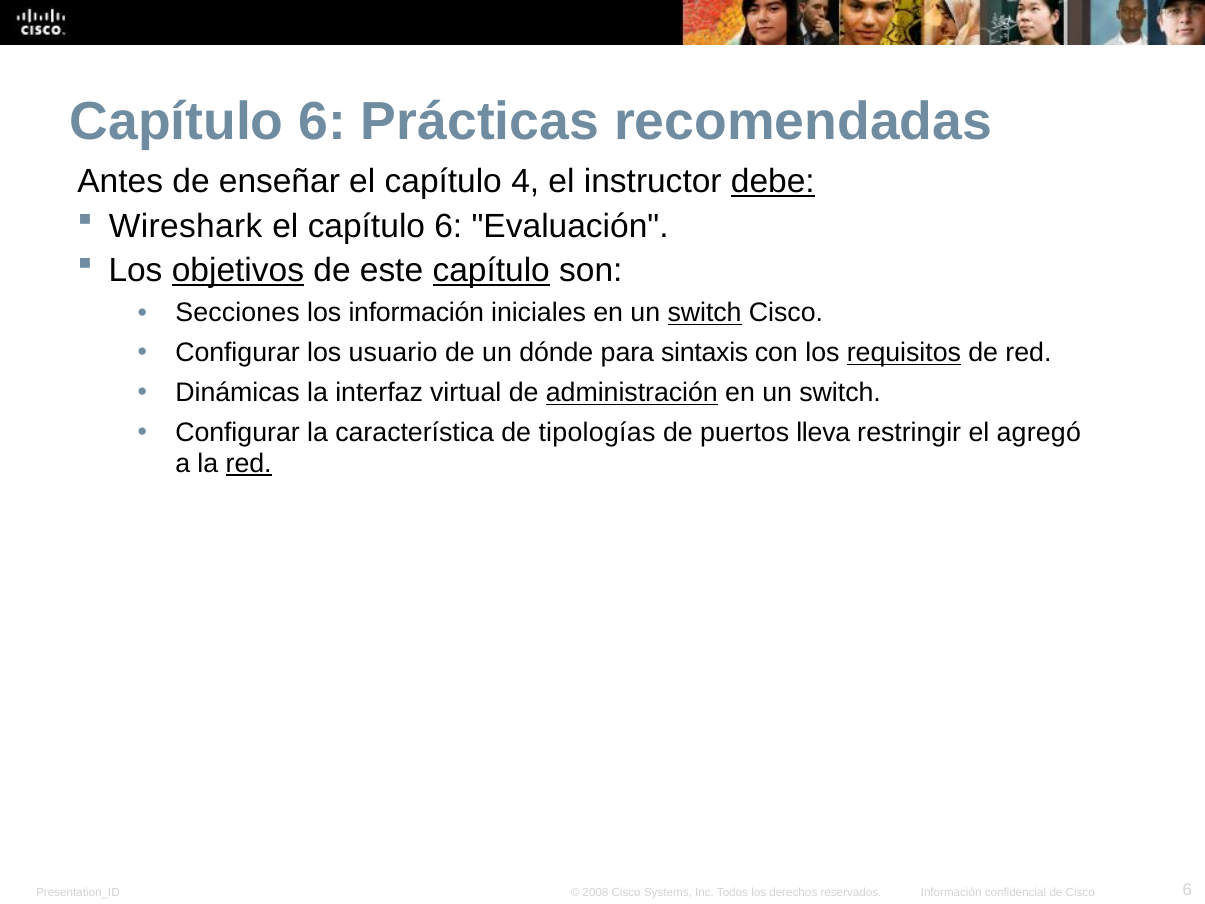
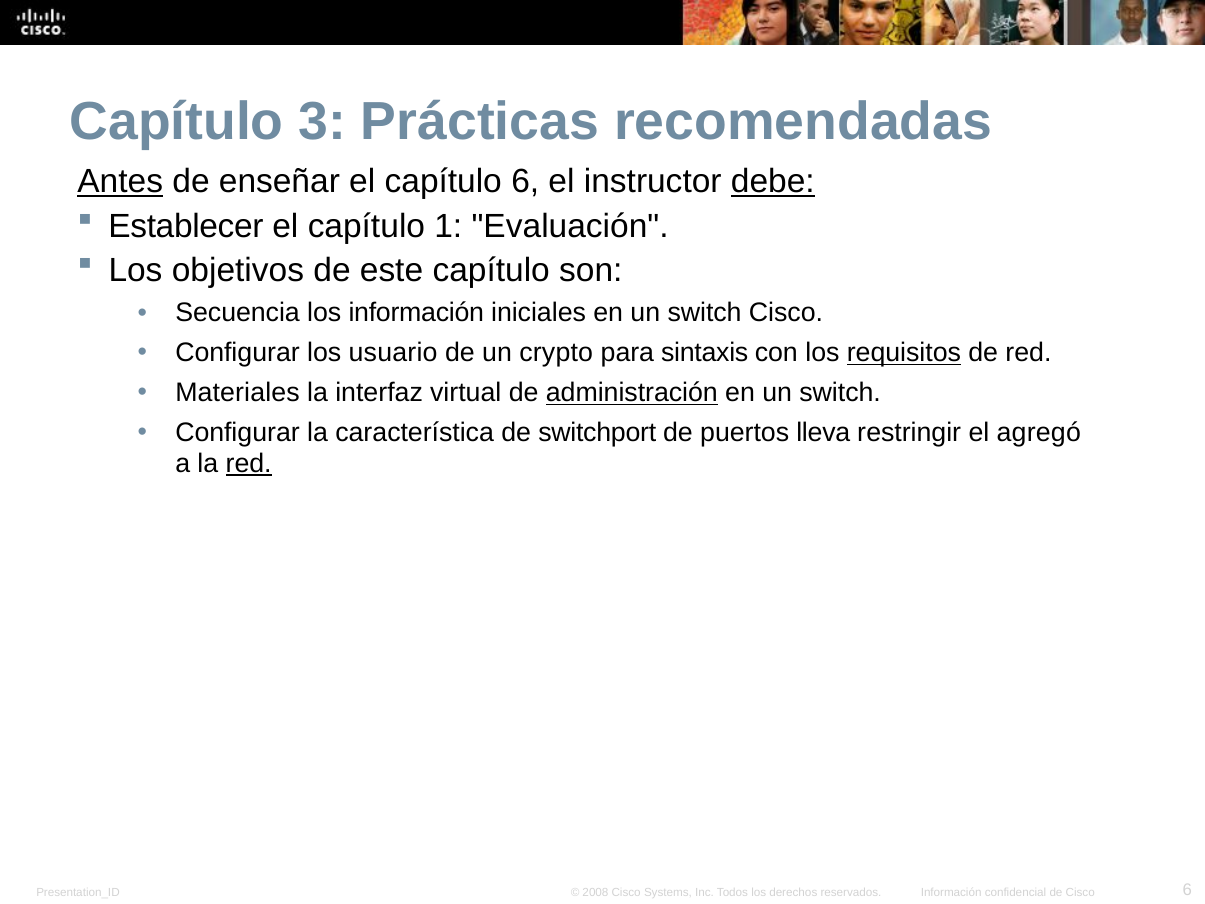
6 at (322, 122): 6 -> 3
Antes underline: none -> present
capítulo 4: 4 -> 6
Wireshark: Wireshark -> Establecer
el capítulo 6: 6 -> 1
objetivos underline: present -> none
capítulo at (491, 270) underline: present -> none
Secciones: Secciones -> Secuencia
switch at (705, 313) underline: present -> none
dónde: dónde -> crypto
Dinámicas: Dinámicas -> Materiales
tipologías: tipologías -> switchport
